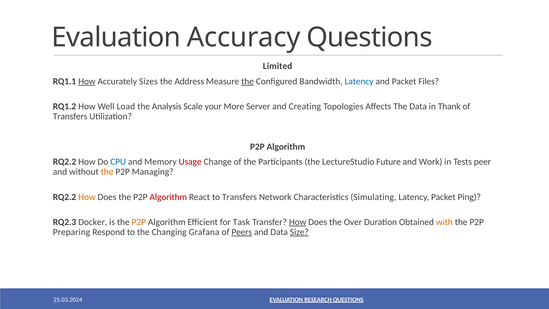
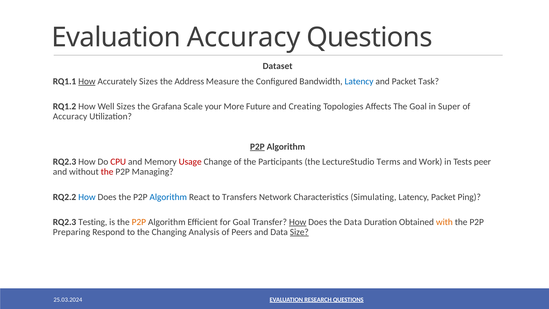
Limited: Limited -> Dataset
the at (248, 81) underline: present -> none
Files: Files -> Task
Well Load: Load -> Sizes
Analysis: Analysis -> Grafana
Server: Server -> Future
The Data: Data -> Goal
Thank: Thank -> Super
Transfers at (70, 116): Transfers -> Accuracy
P2P at (257, 147) underline: none -> present
RQ2.2 at (65, 162): RQ2.2 -> RQ2.3
CPU colour: blue -> red
Future: Future -> Terms
the at (107, 172) colour: orange -> red
How at (87, 197) colour: orange -> blue
Algorithm at (168, 197) colour: red -> blue
Docker: Docker -> Testing
for Task: Task -> Goal
the Over: Over -> Data
Grafana: Grafana -> Analysis
Peers underline: present -> none
